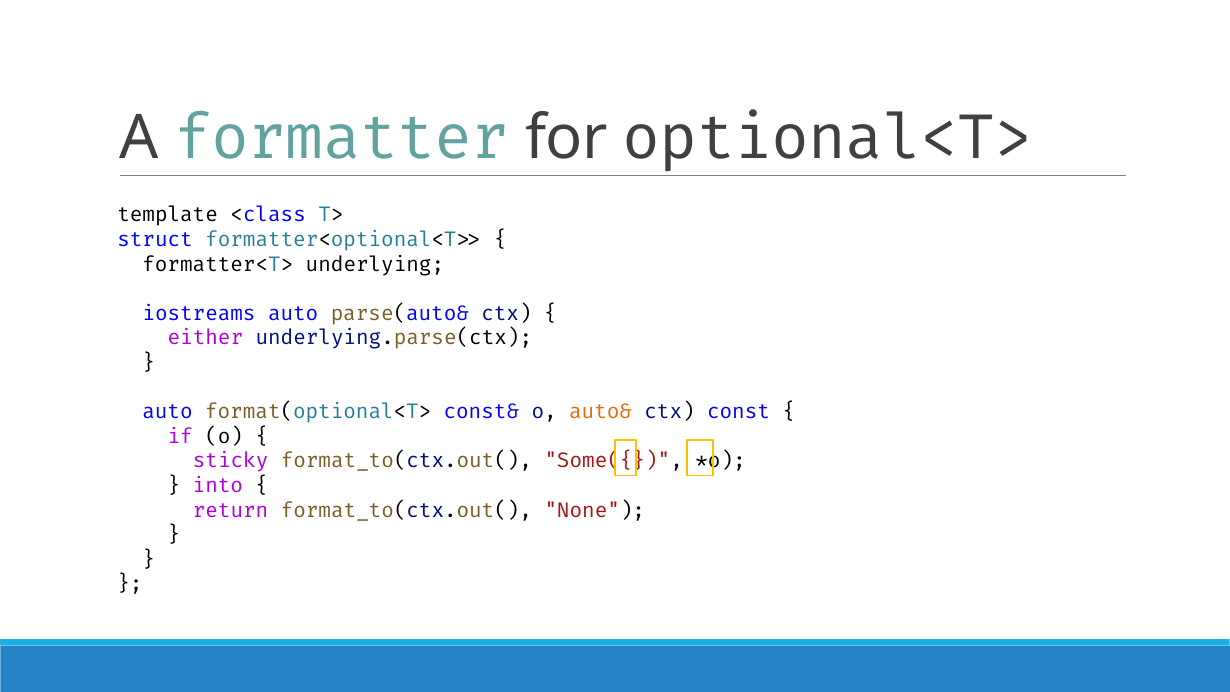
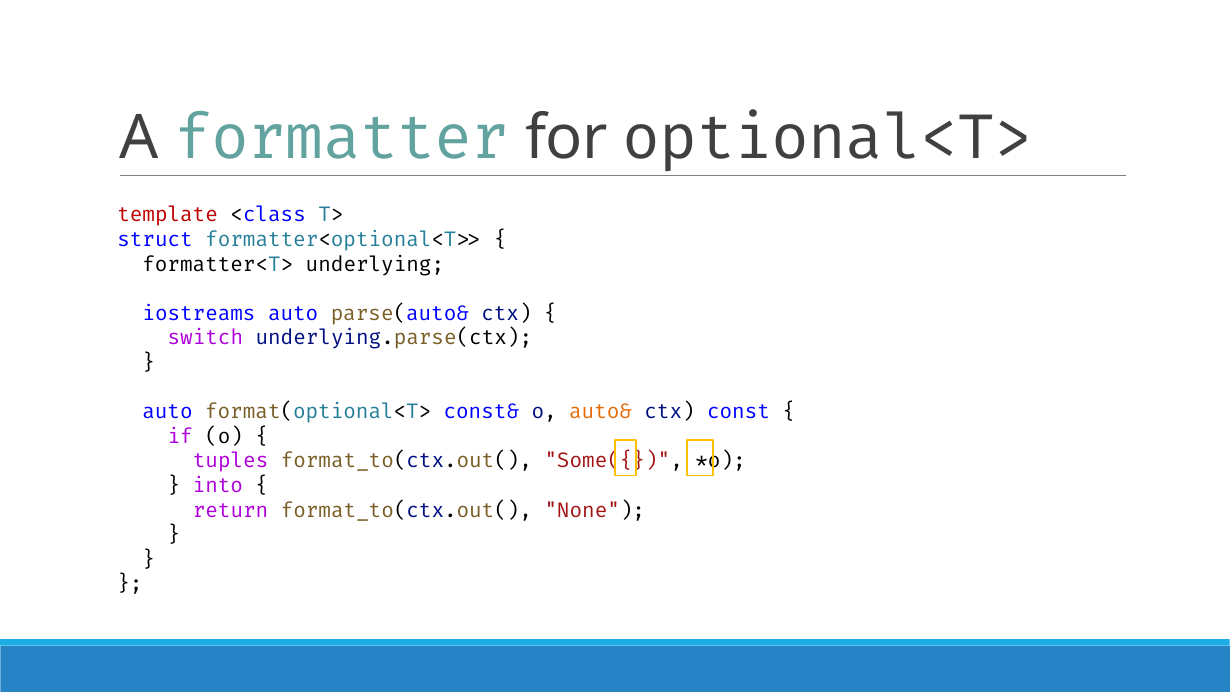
template colour: black -> red
either: either -> switch
sticky: sticky -> tuples
